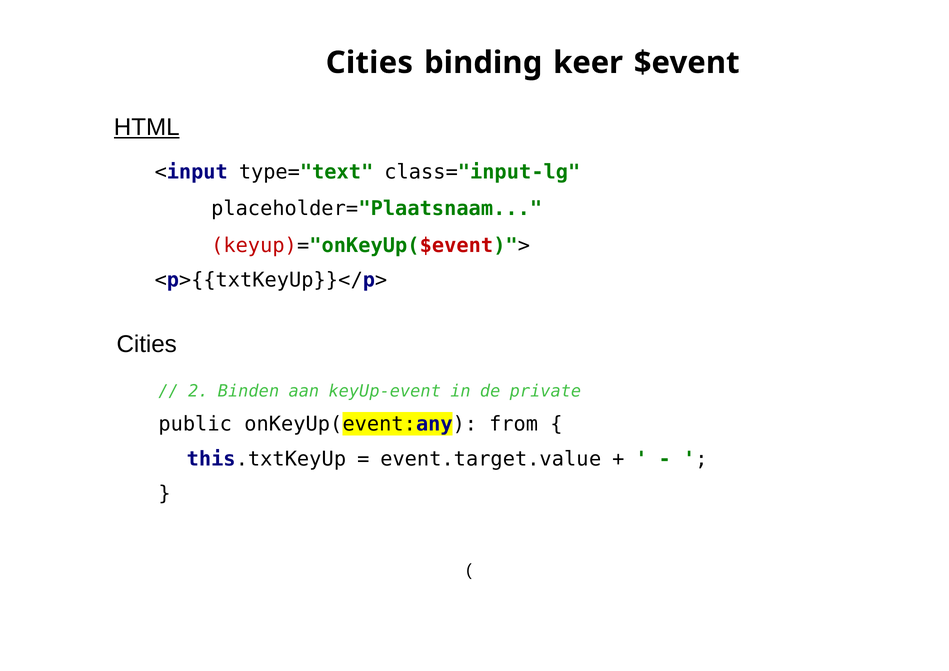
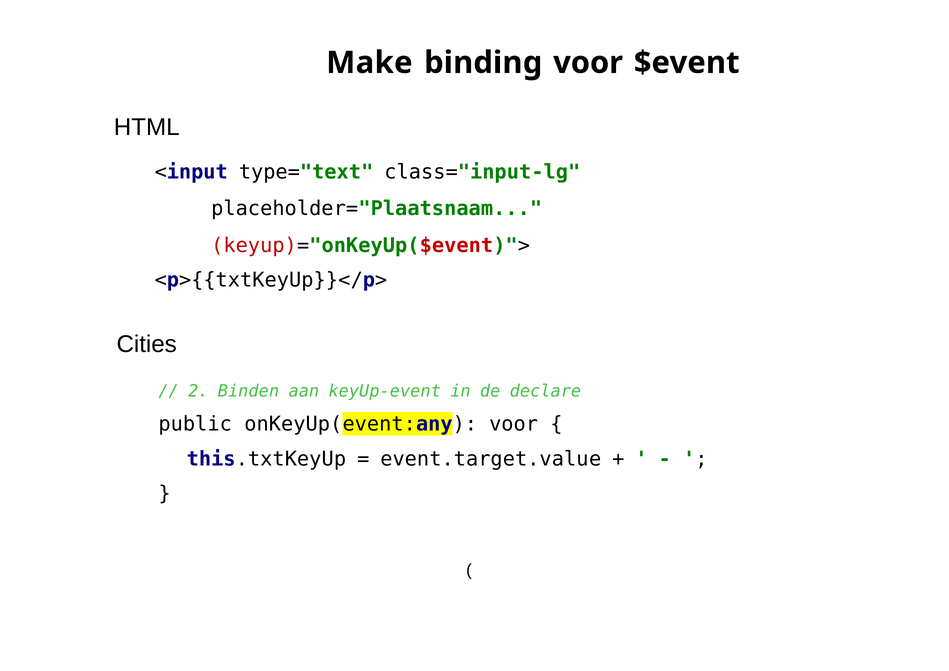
Cities at (369, 63): Cities -> Make
binding keer: keer -> voor
HTML underline: present -> none
private: private -> declare
onKeyUp(event:any from: from -> voor
